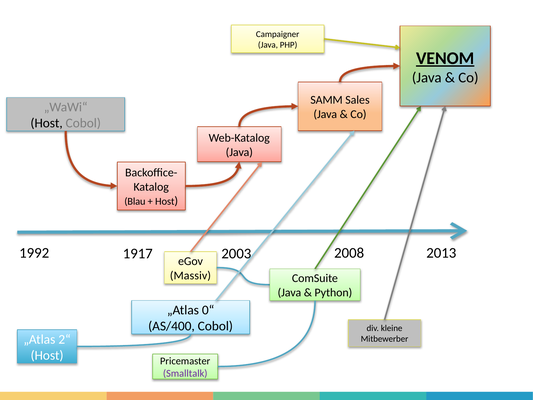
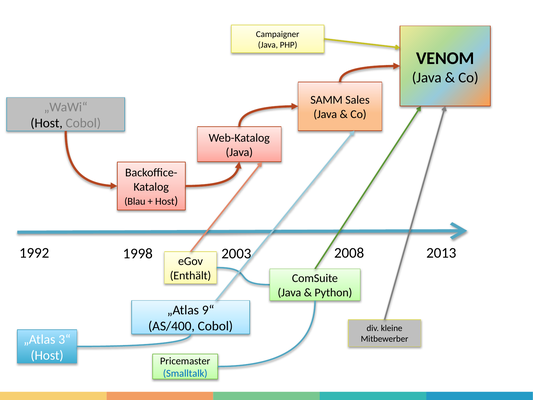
VENOM underline: present -> none
1917: 1917 -> 1998
Massiv: Massiv -> Enthält
0“: 0“ -> 9“
2“: 2“ -> 3“
Smalltalk colour: purple -> blue
